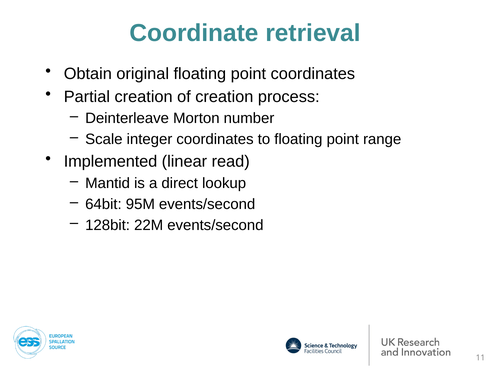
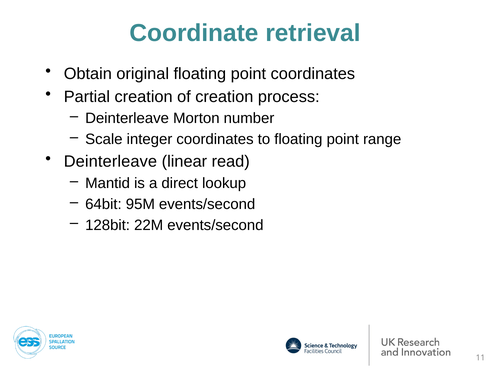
Implemented at (111, 161): Implemented -> Deinterleave
